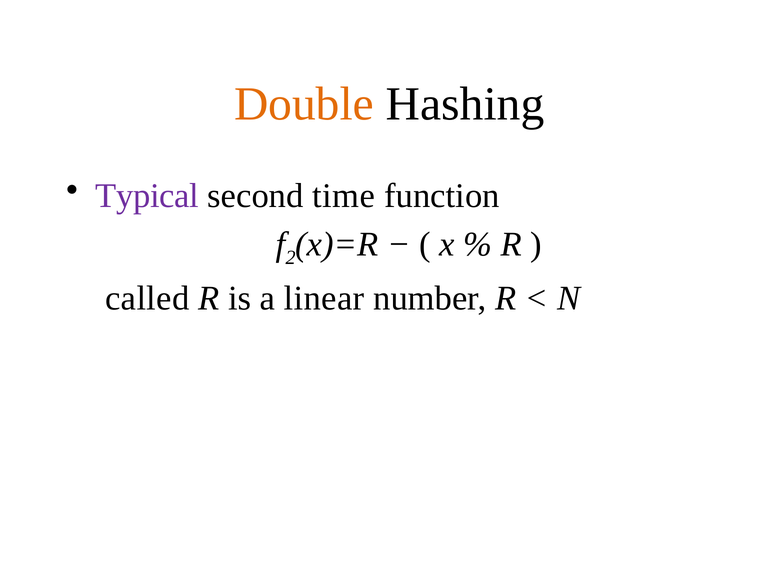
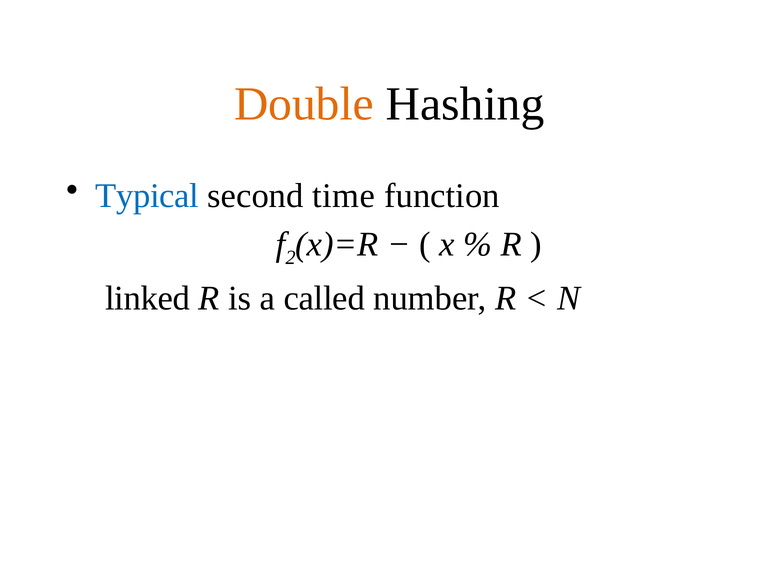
Typical colour: purple -> blue
called: called -> linked
linear: linear -> called
